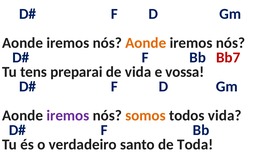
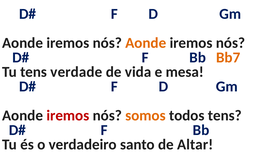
Bb7 colour: red -> orange
preparai: preparai -> verdade
vossa: vossa -> mesa
iremos at (68, 115) colour: purple -> red
todos vida: vida -> tens
Toda: Toda -> Altar
